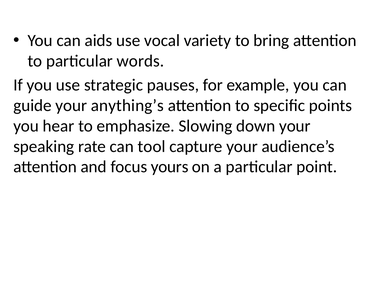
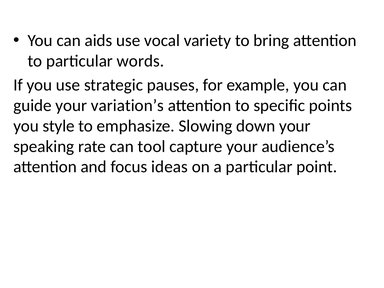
anything’s: anything’s -> variation’s
hear: hear -> style
yours: yours -> ideas
